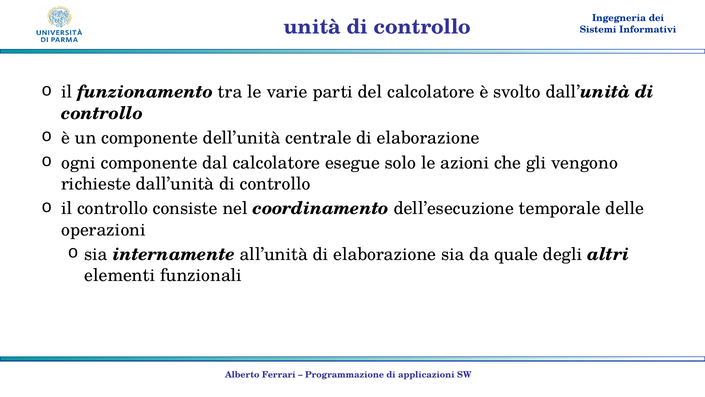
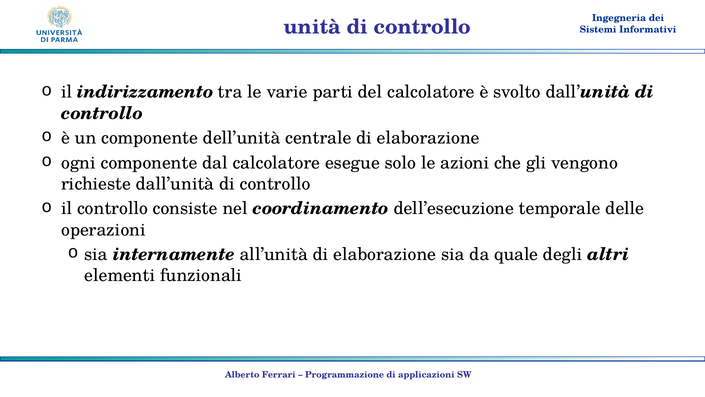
funzionamento: funzionamento -> indirizzamento
